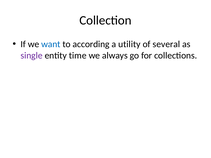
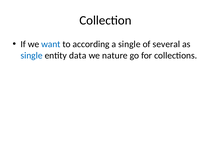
a utility: utility -> single
single at (32, 56) colour: purple -> blue
time: time -> data
always: always -> nature
